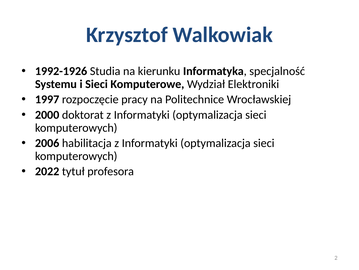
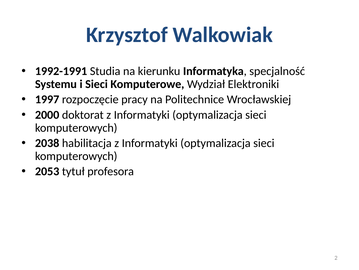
1992-1926: 1992-1926 -> 1992-1991
2006: 2006 -> 2038
2022: 2022 -> 2053
